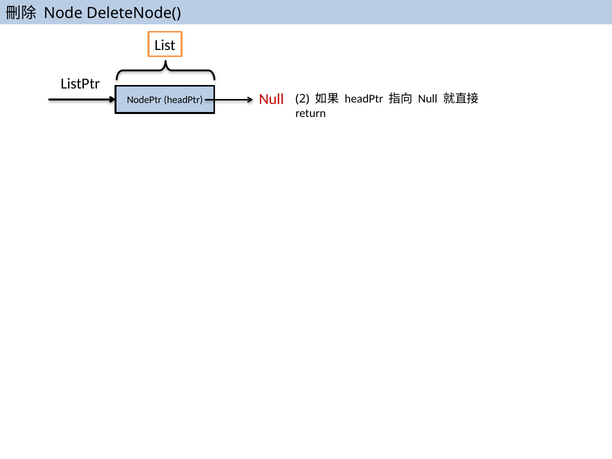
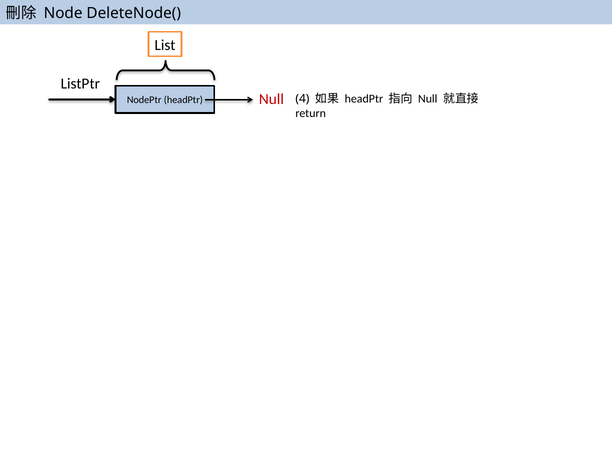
2: 2 -> 4
